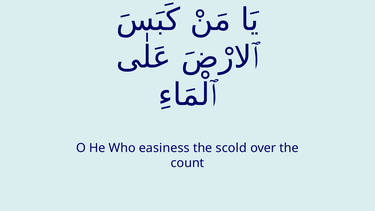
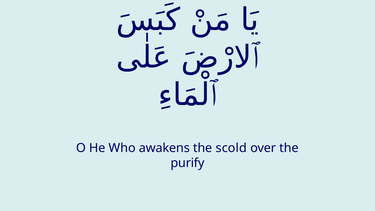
easiness: easiness -> awakens
count: count -> purify
